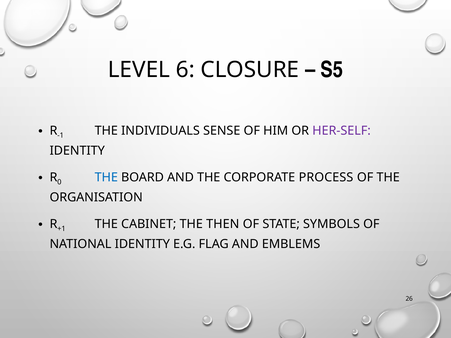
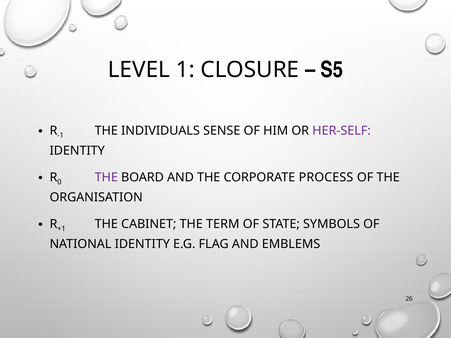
6: 6 -> 1
THE at (106, 178) colour: blue -> purple
THEN: THEN -> TERM
